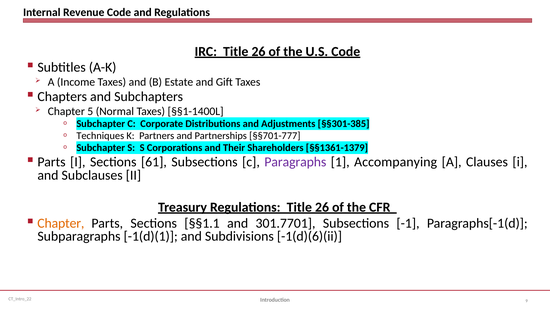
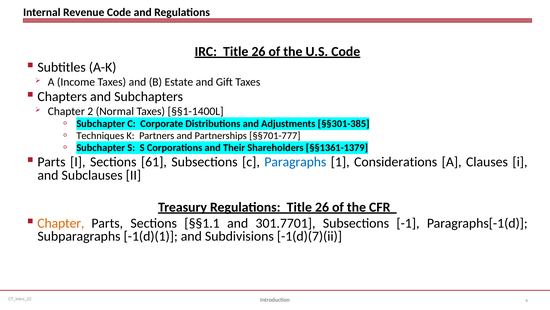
5: 5 -> 2
Paragraphs colour: purple -> blue
Accompanying: Accompanying -> Considerations
-1(d)(6)(ii: -1(d)(6)(ii -> -1(d)(7)(ii
